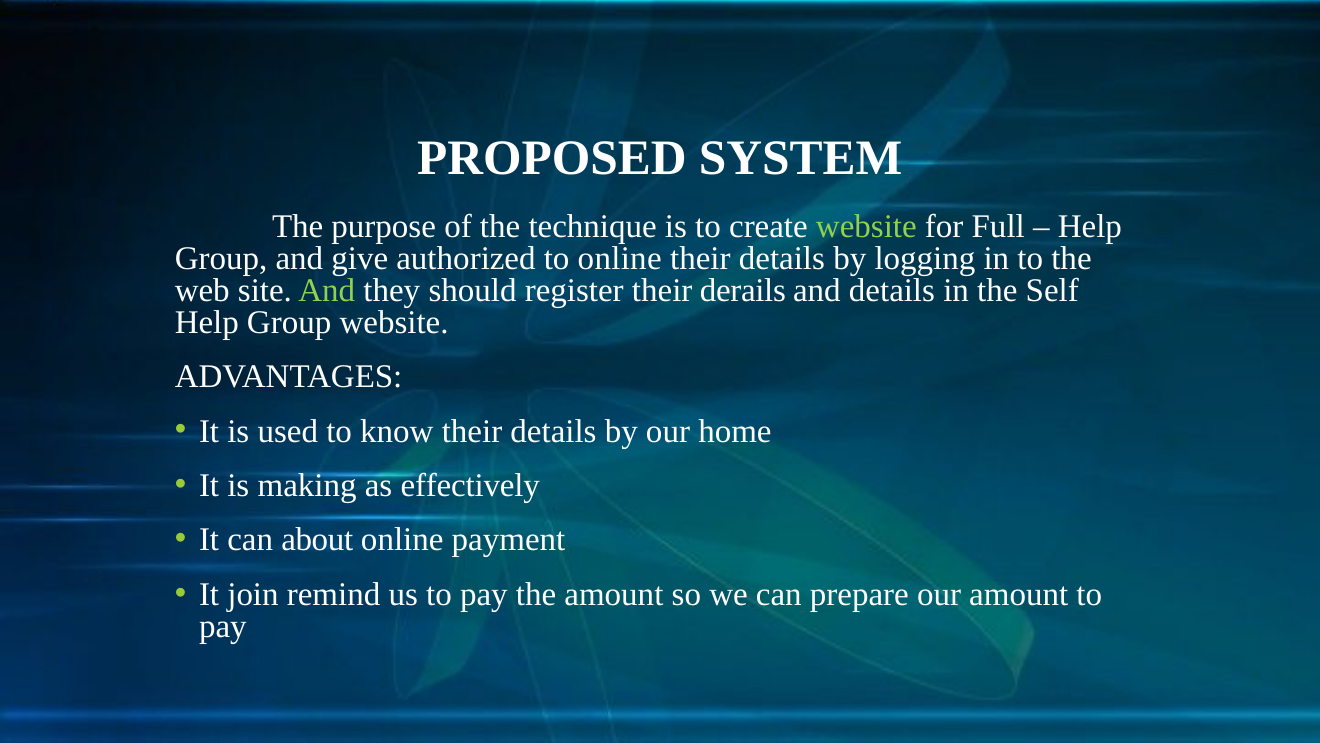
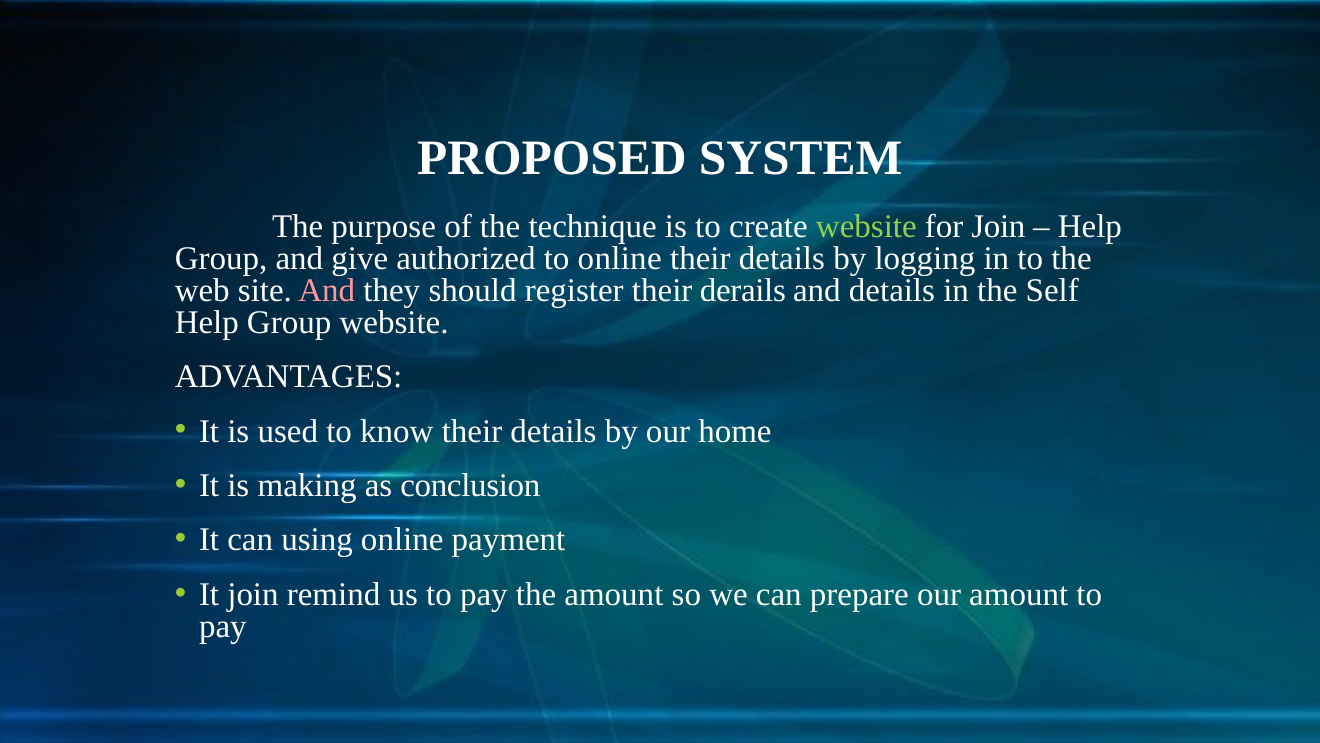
for Full: Full -> Join
And at (327, 290) colour: light green -> pink
effectively: effectively -> conclusion
about: about -> using
